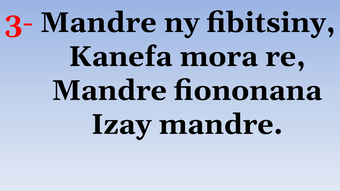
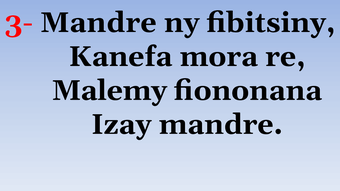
Mandre at (109, 91): Mandre -> Malemy
